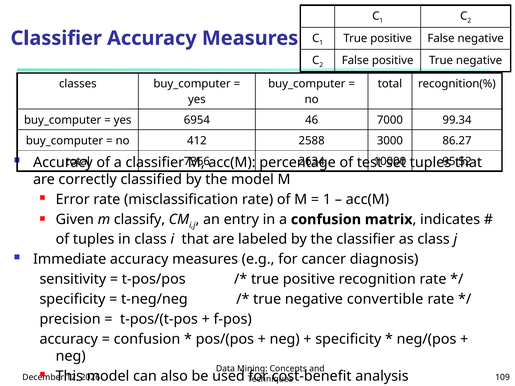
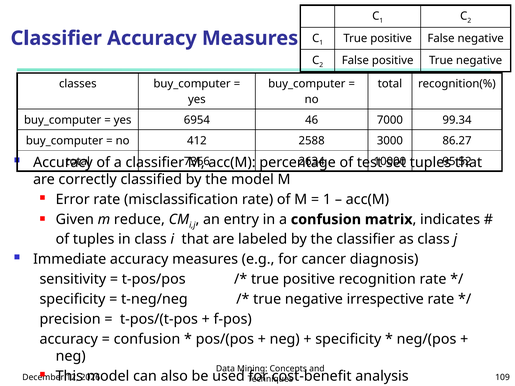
classify: classify -> reduce
convertible: convertible -> irrespective
